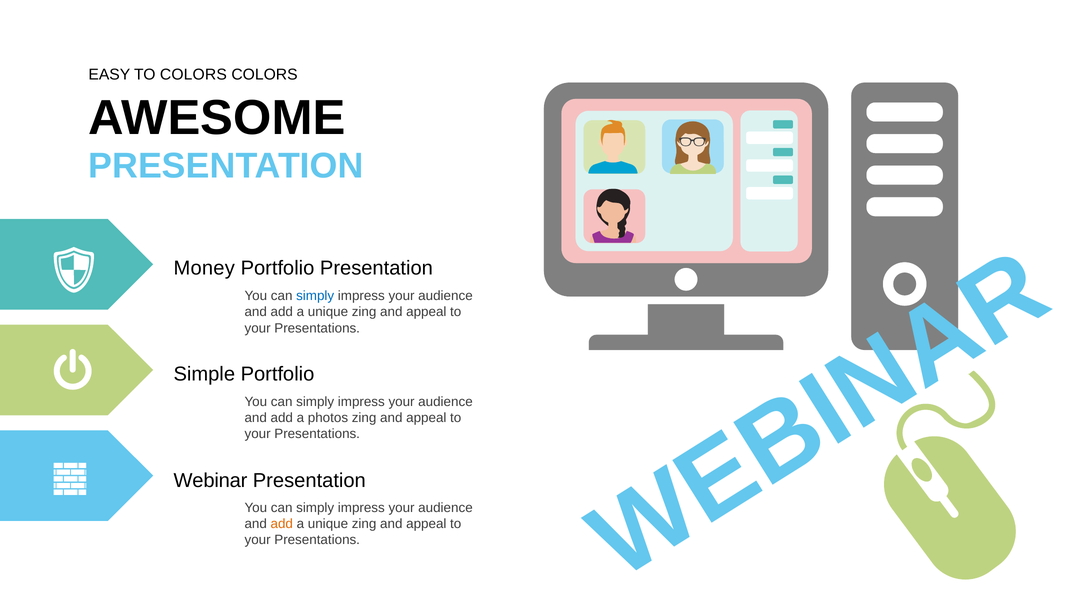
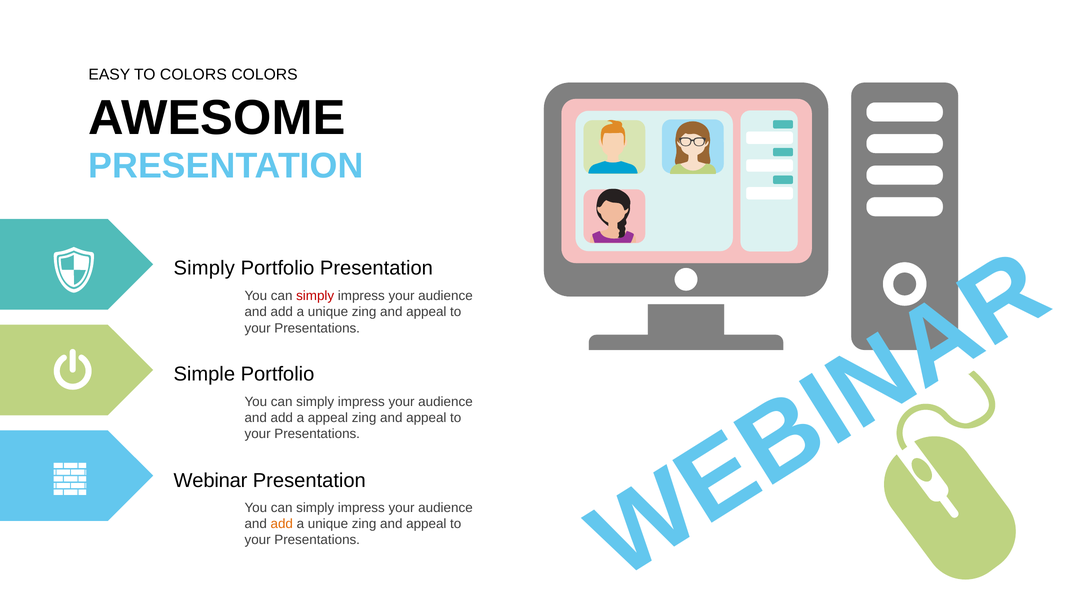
Money at (204, 268): Money -> Simply
simply at (315, 296) colour: blue -> red
a photos: photos -> appeal
